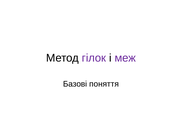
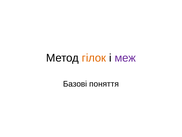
гілок colour: purple -> orange
